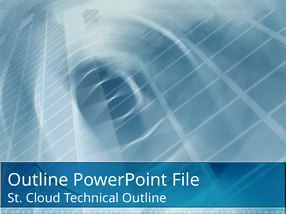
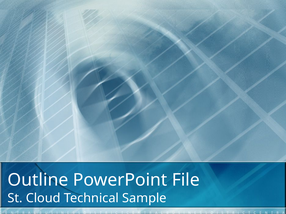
Technical Outline: Outline -> Sample
